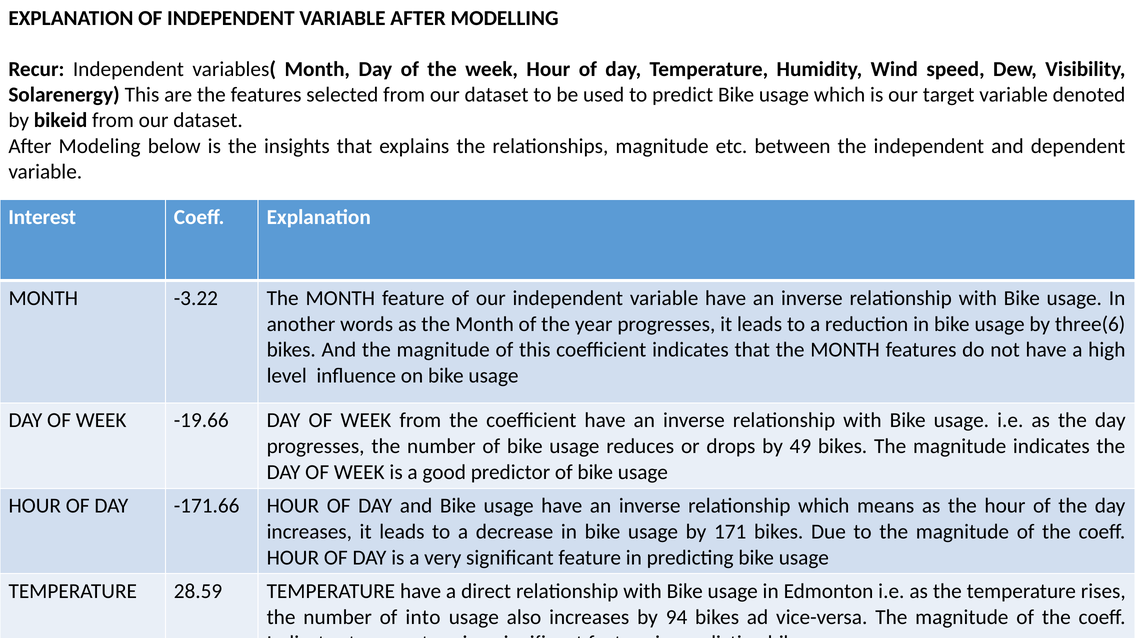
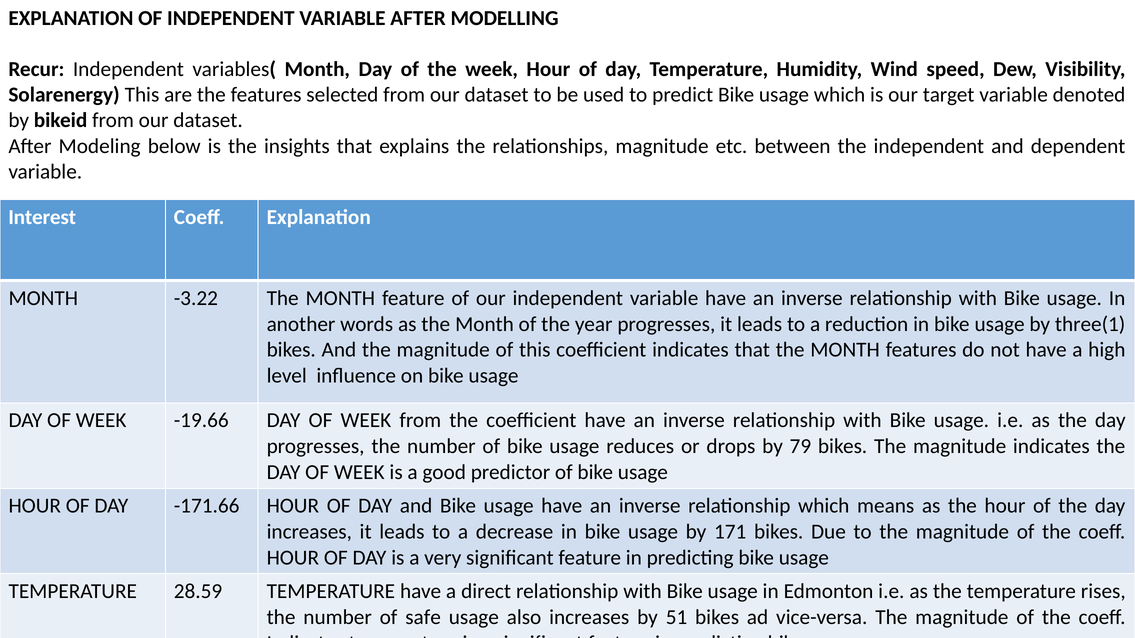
three(6: three(6 -> three(1
49: 49 -> 79
into: into -> safe
94: 94 -> 51
